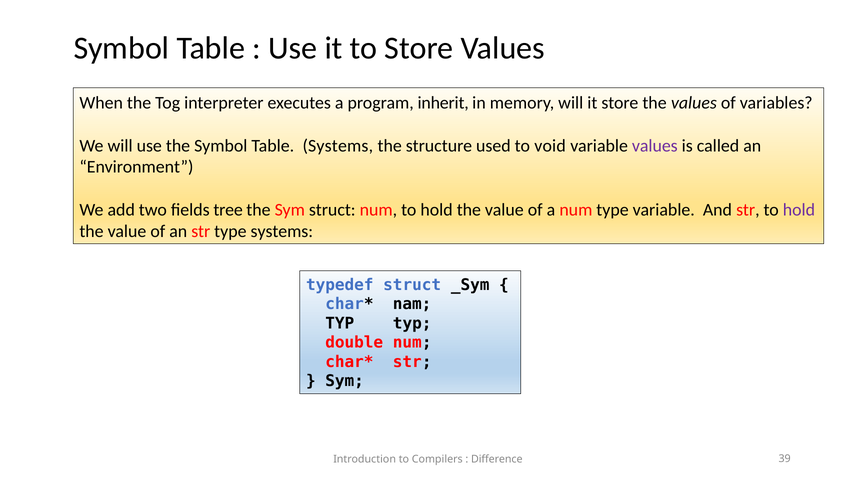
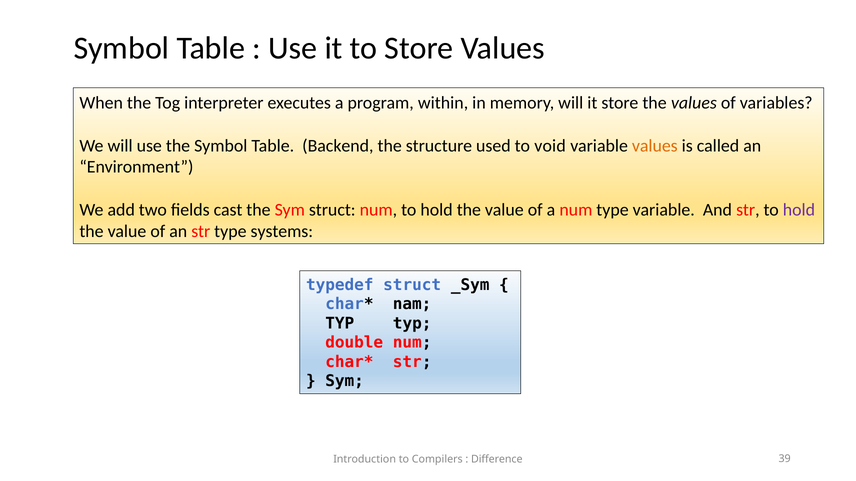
inherit: inherit -> within
Table Systems: Systems -> Backend
values at (655, 146) colour: purple -> orange
tree: tree -> cast
